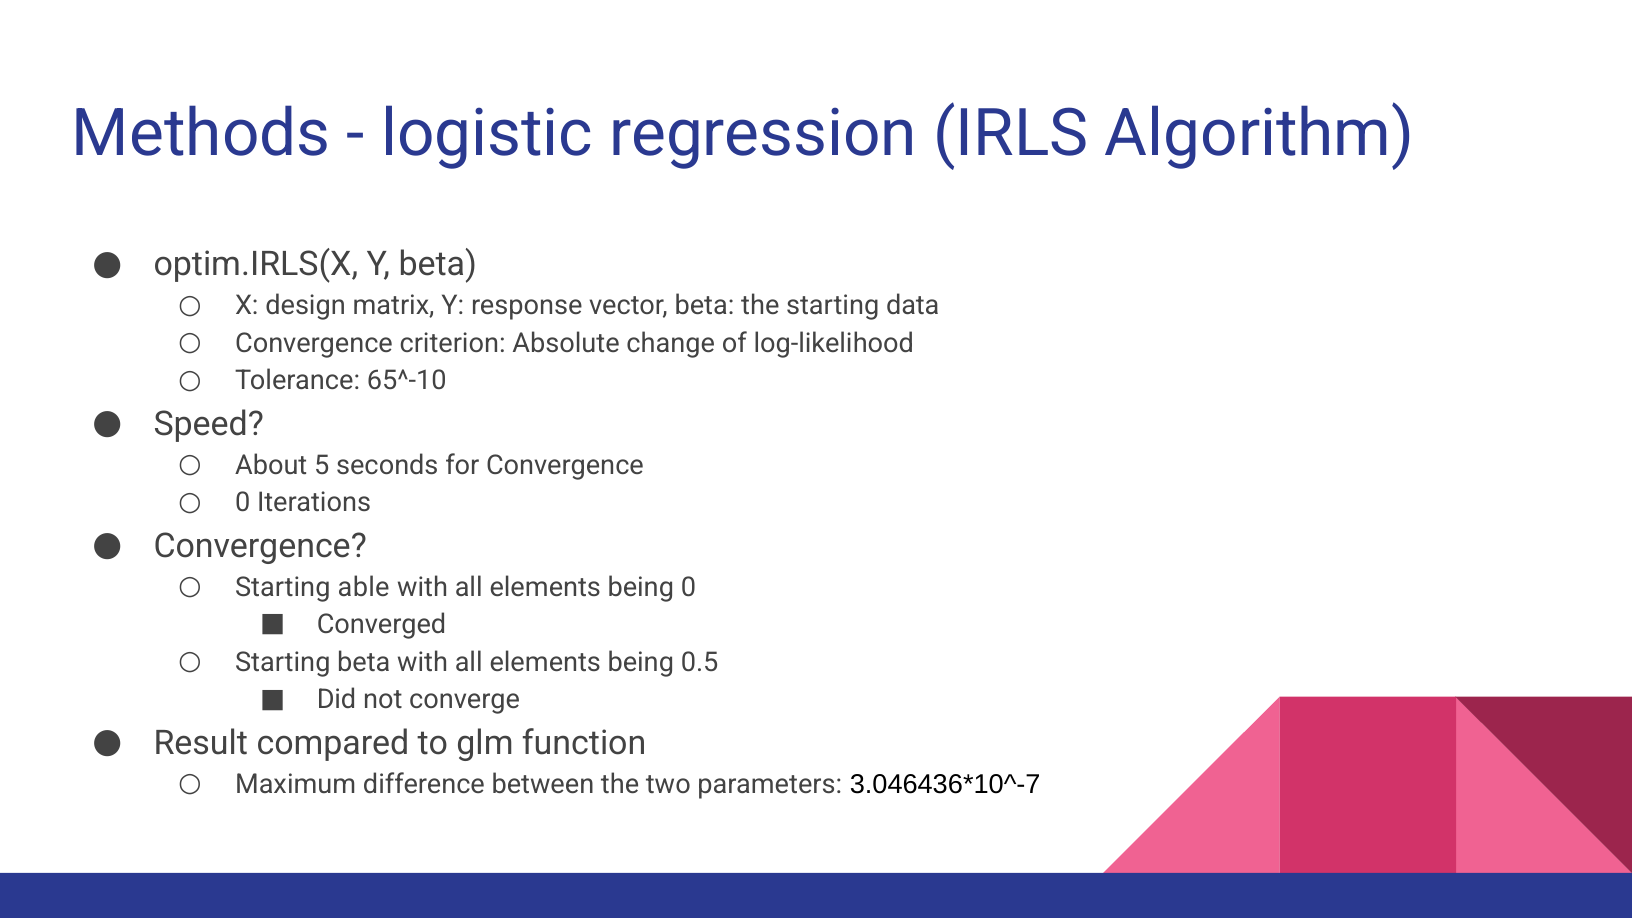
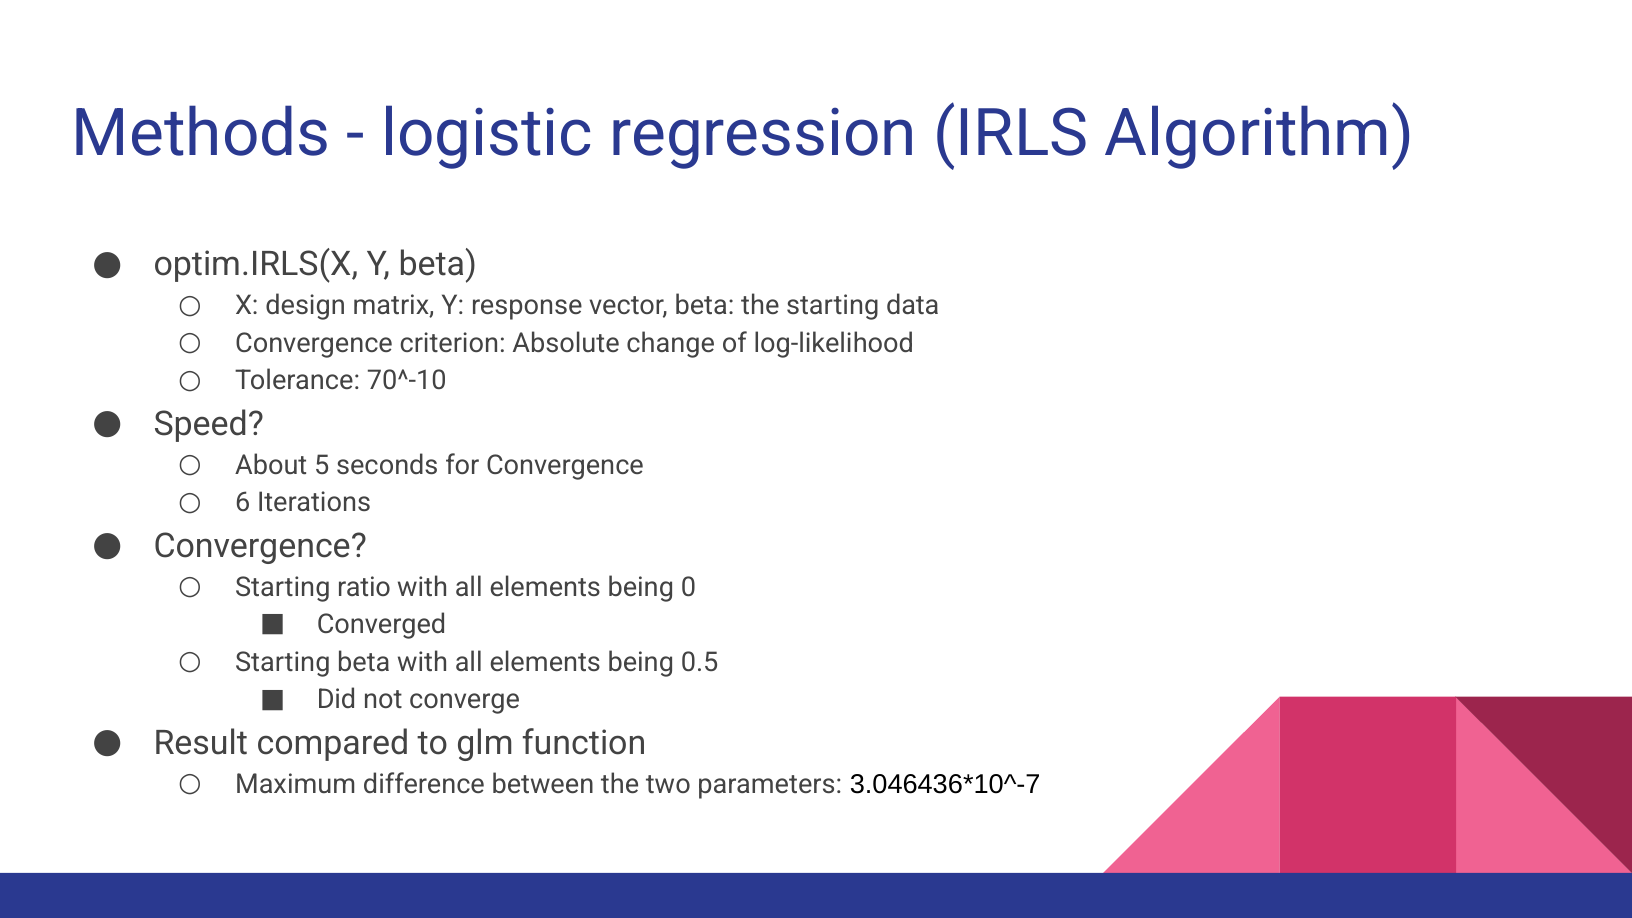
65^-10: 65^-10 -> 70^-10
0 at (243, 503): 0 -> 6
able: able -> ratio
